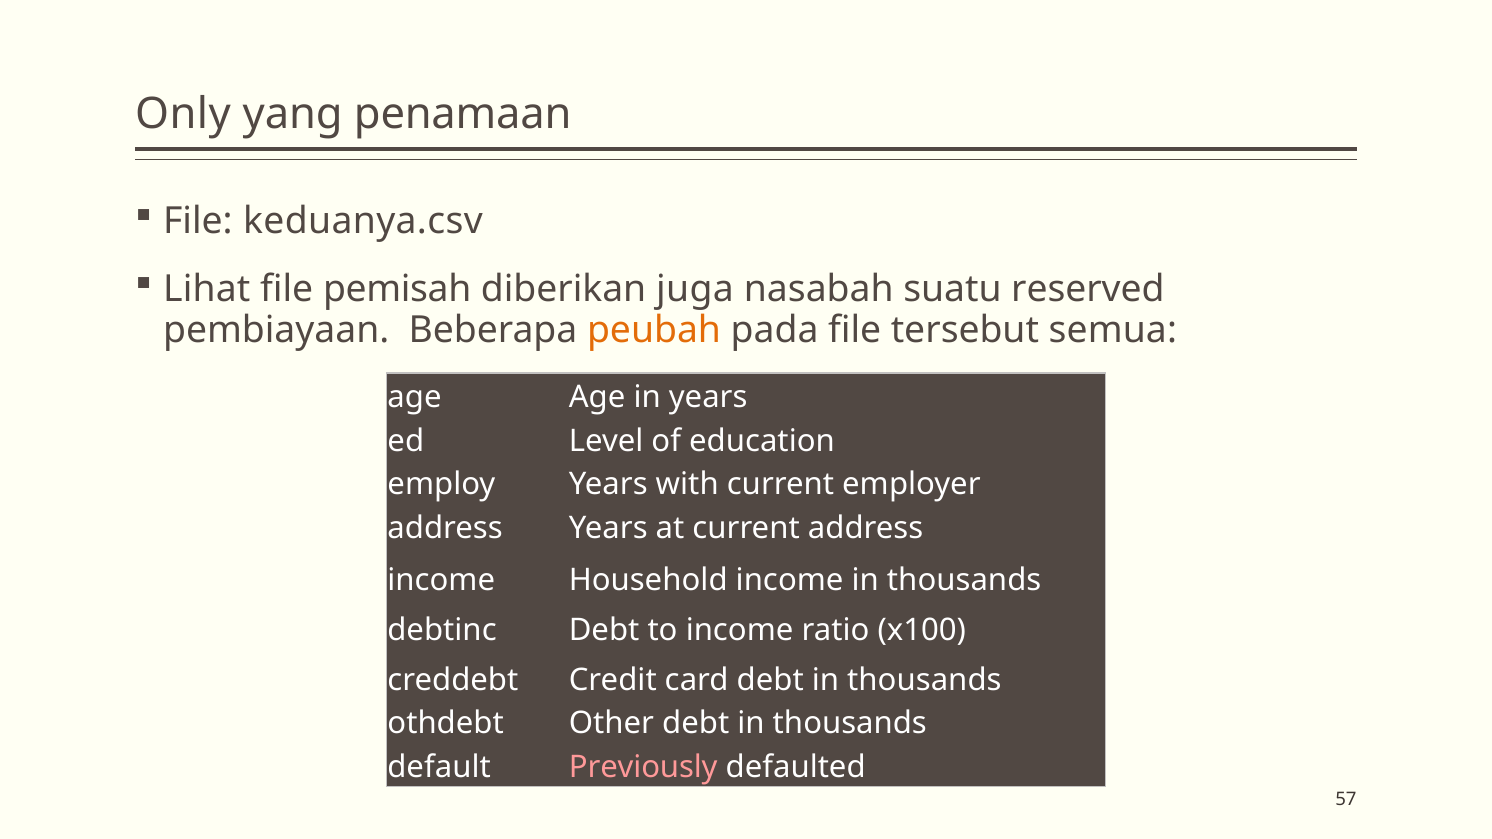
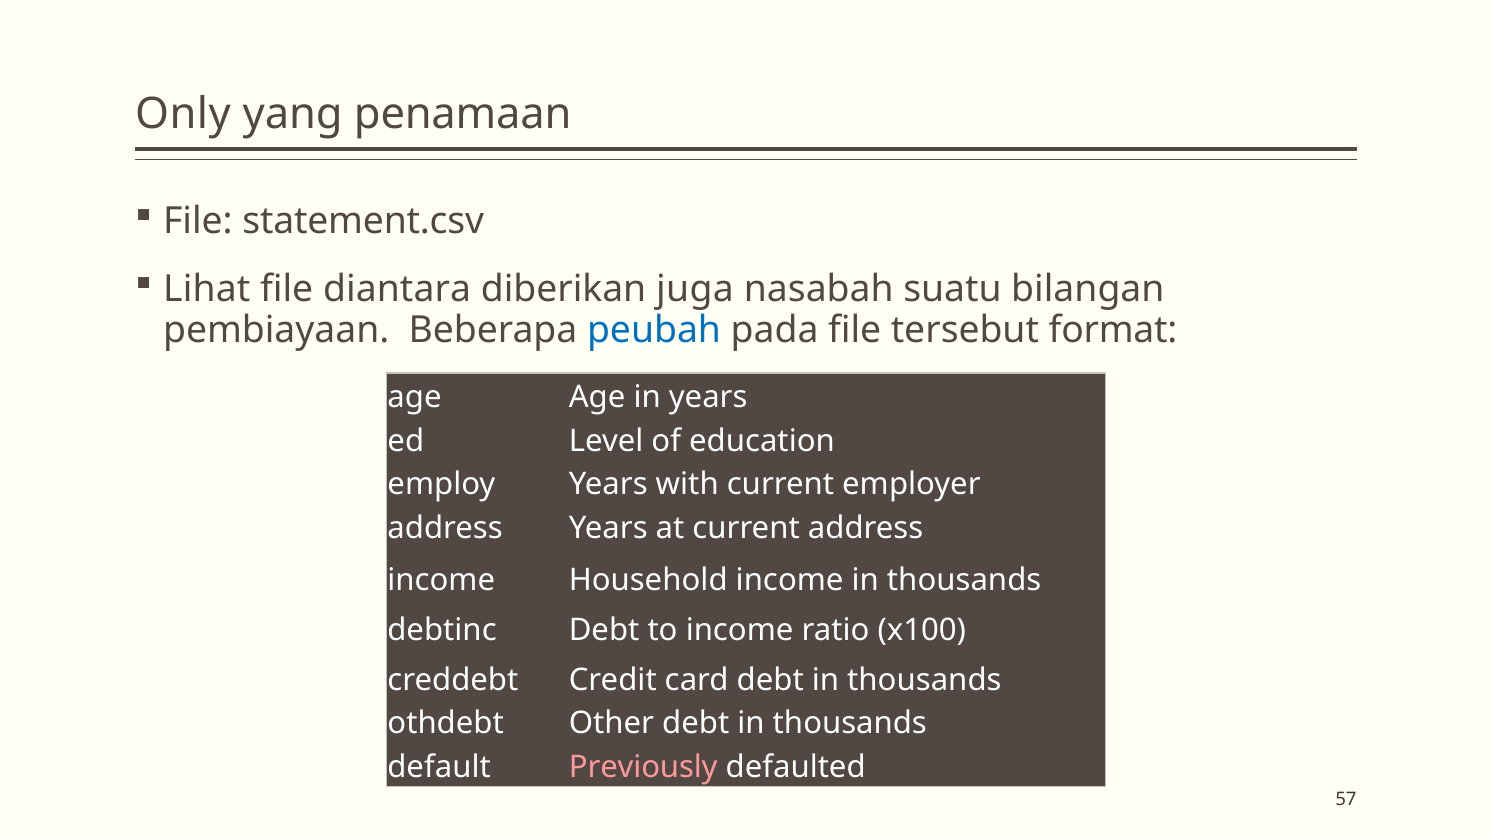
keduanya.csv: keduanya.csv -> statement.csv
pemisah: pemisah -> diantara
reserved: reserved -> bilangan
peubah colour: orange -> blue
semua: semua -> format
